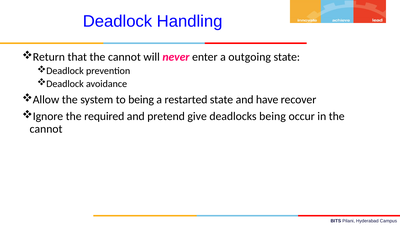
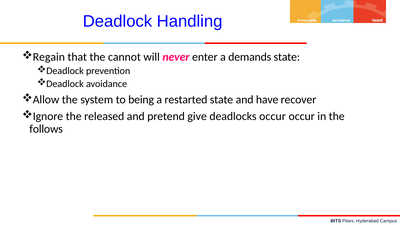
Return: Return -> Regain
outgoing: outgoing -> demands
required: required -> released
deadlocks being: being -> occur
cannot at (46, 129): cannot -> follows
